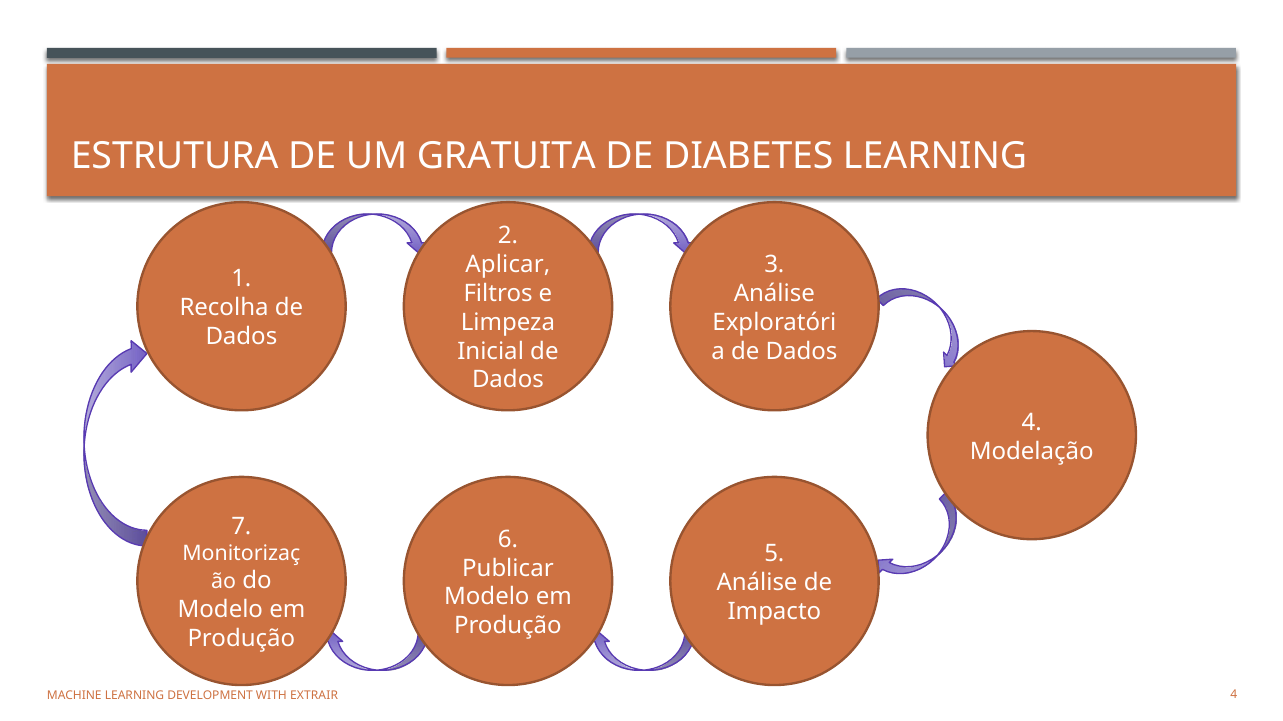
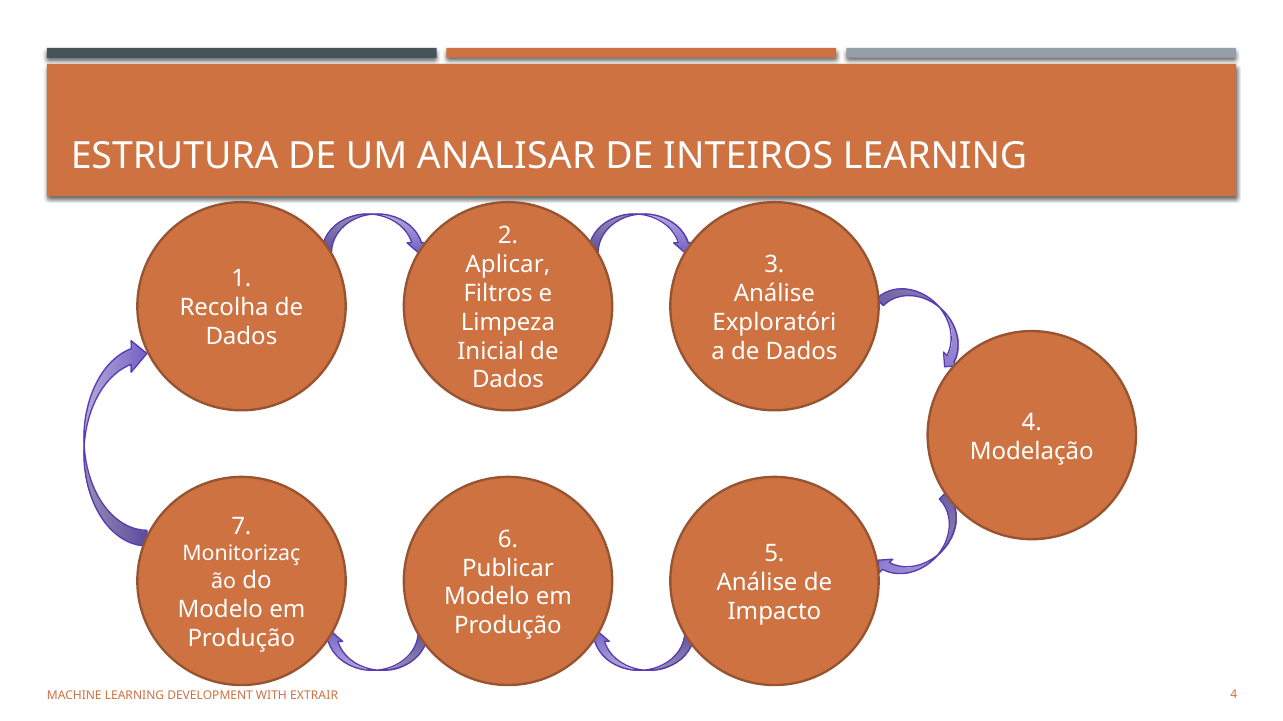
GRATUITA: GRATUITA -> ANALISAR
DIABETES: DIABETES -> INTEIROS
